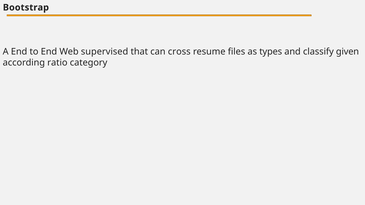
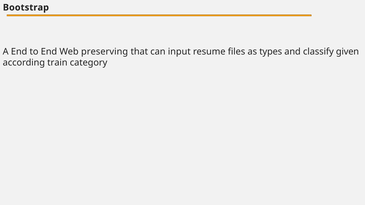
supervised: supervised -> preserving
cross: cross -> input
ratio: ratio -> train
